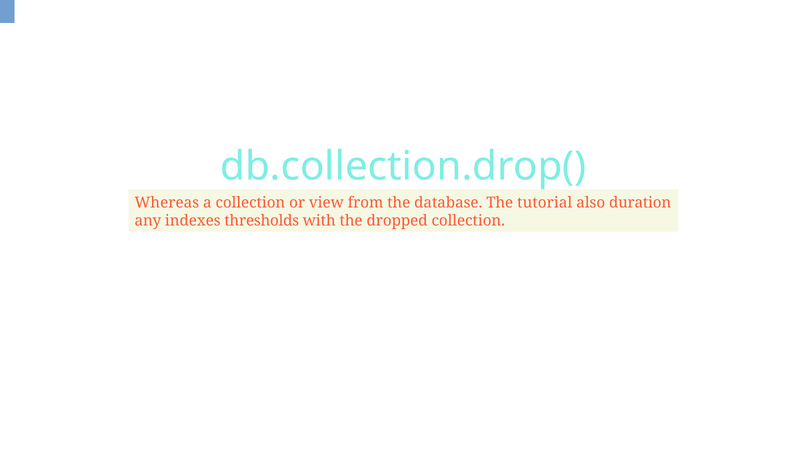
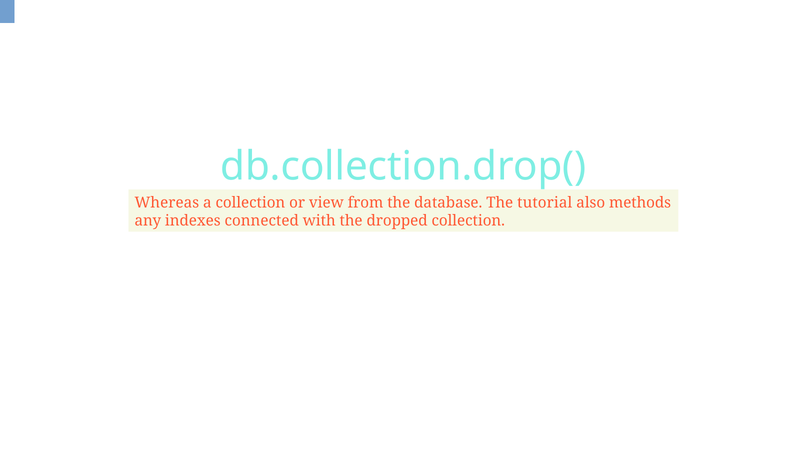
duration: duration -> methods
thresholds: thresholds -> connected
